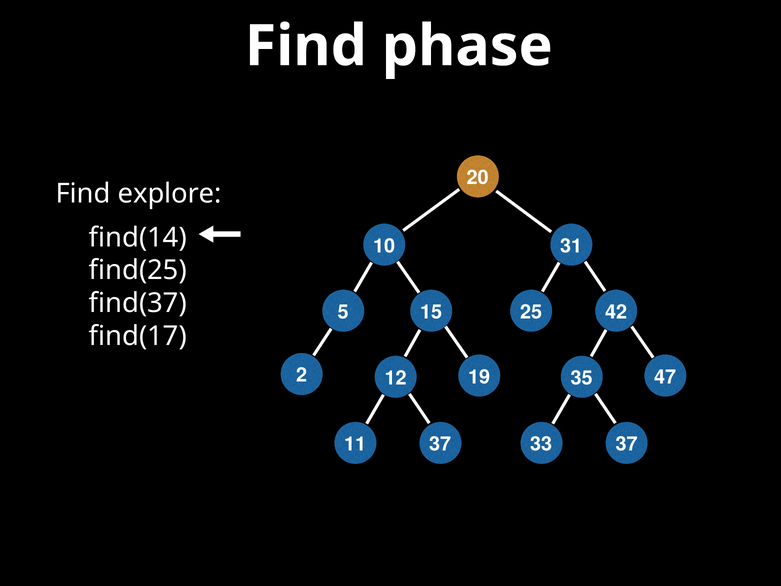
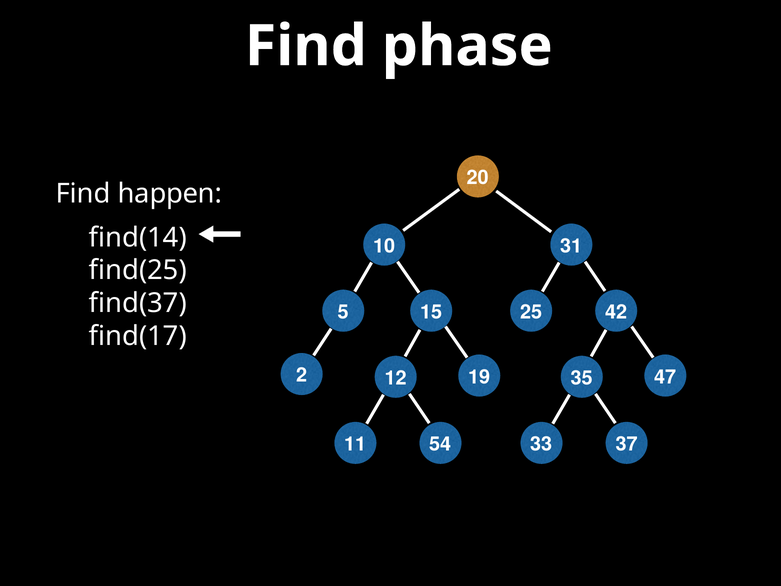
explore: explore -> happen
11 37: 37 -> 54
